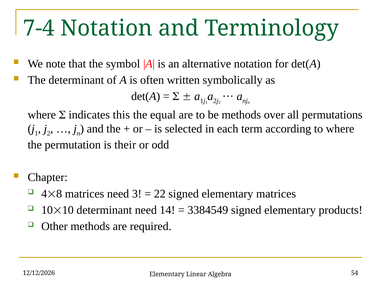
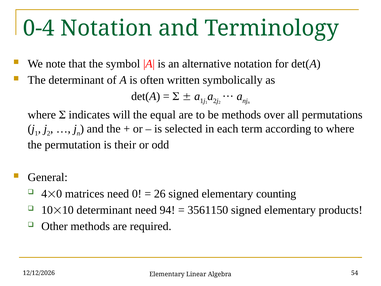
7-4: 7-4 -> 0-4
this: this -> will
Chapter: Chapter -> General
8 at (59, 193): 8 -> 0
need 3: 3 -> 0
22: 22 -> 26
elementary matrices: matrices -> counting
14: 14 -> 94
3384549: 3384549 -> 3561150
